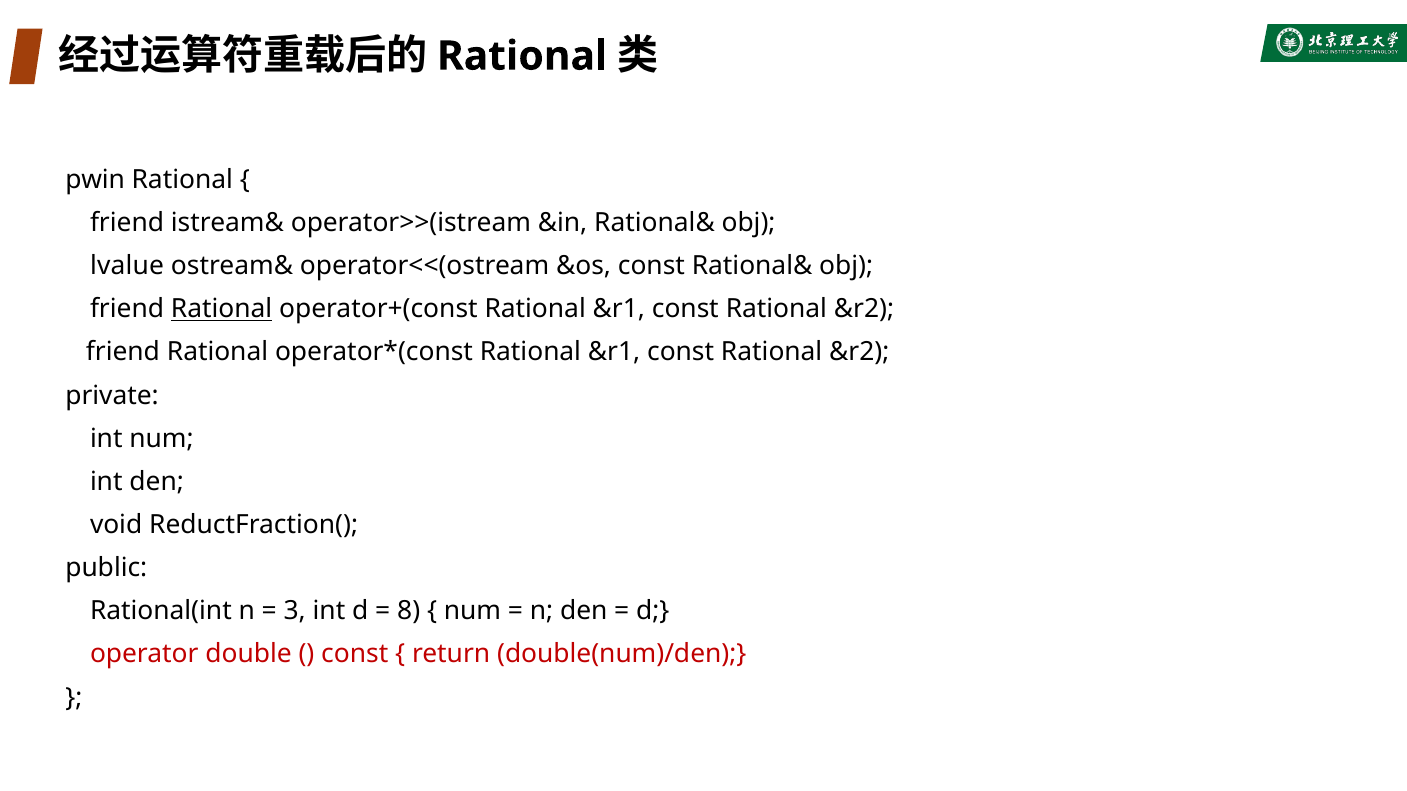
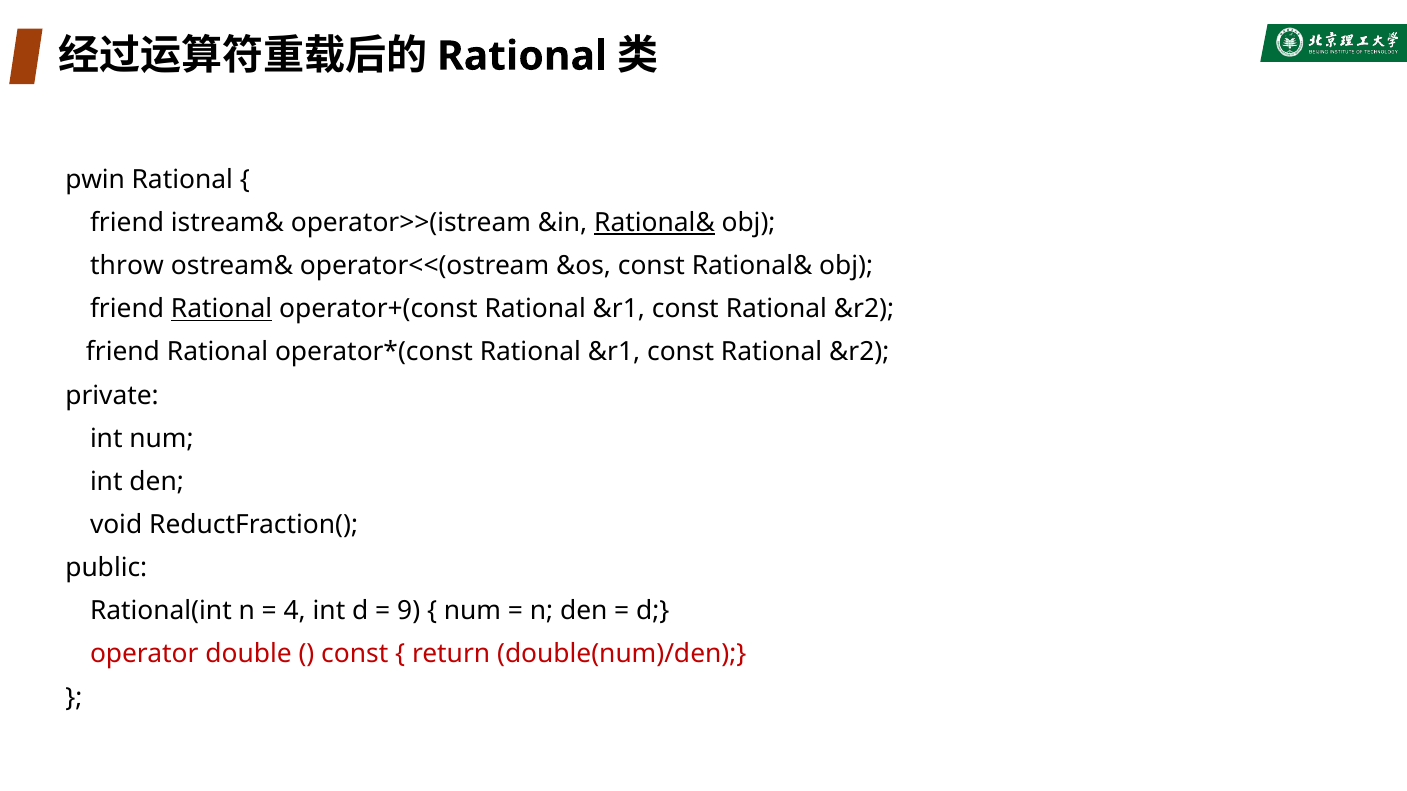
Rational& at (654, 223) underline: none -> present
lvalue: lvalue -> throw
3: 3 -> 4
8: 8 -> 9
